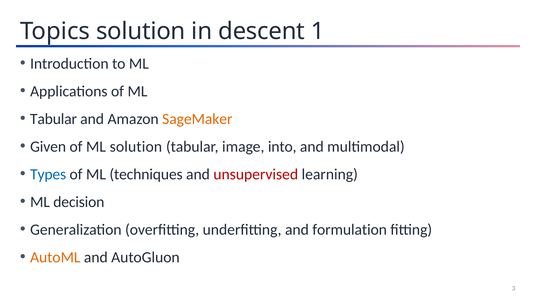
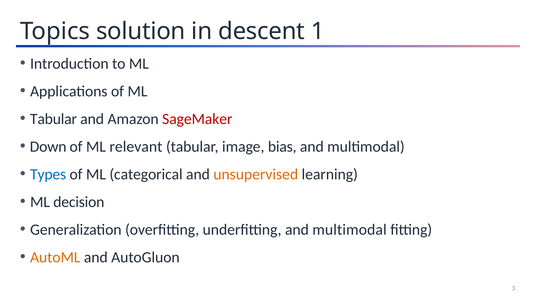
SageMaker colour: orange -> red
Given: Given -> Down
ML solution: solution -> relevant
into: into -> bias
techniques: techniques -> categorical
unsupervised colour: red -> orange
underfitting and formulation: formulation -> multimodal
